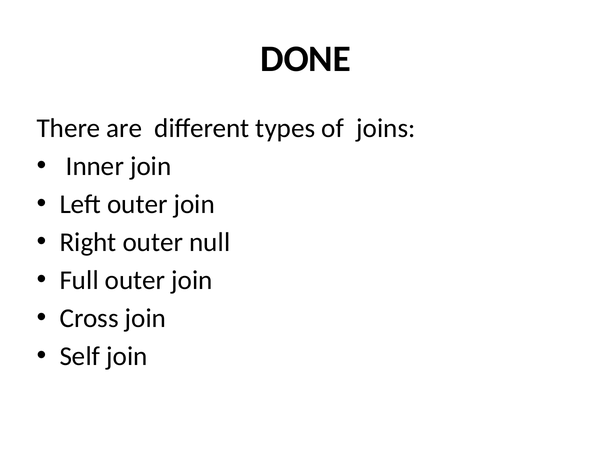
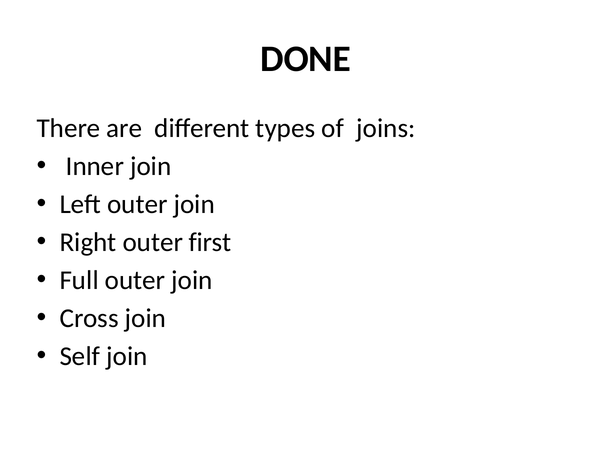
null: null -> first
